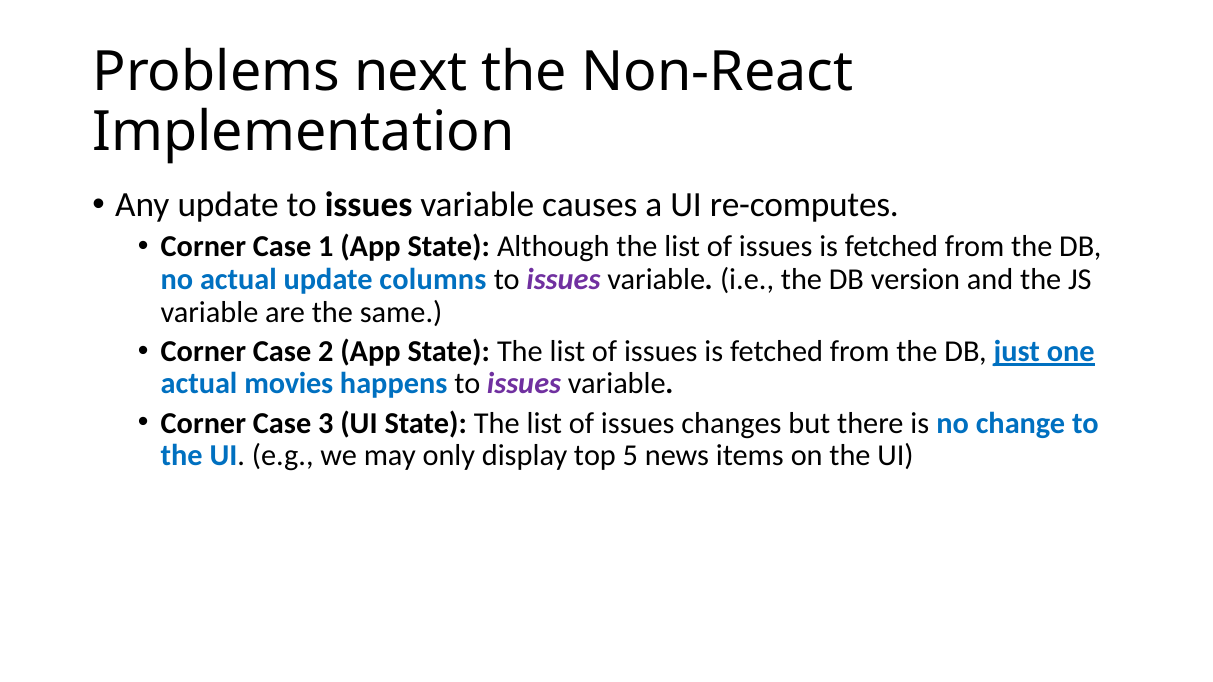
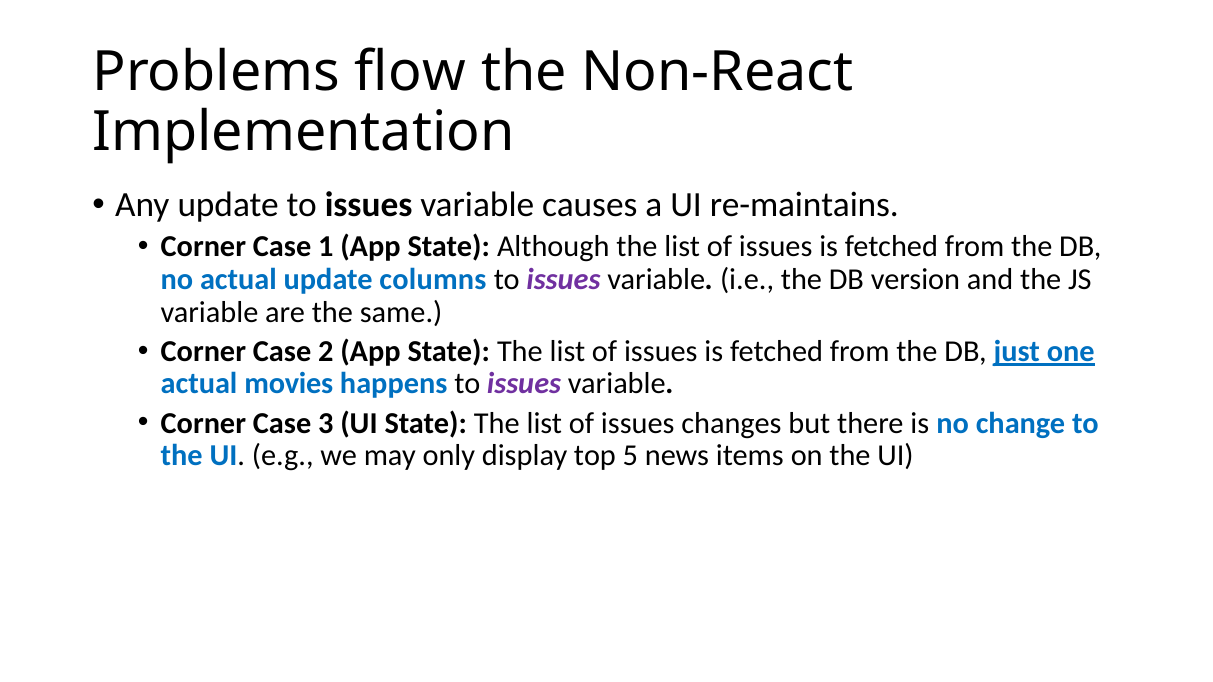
next: next -> flow
re-computes: re-computes -> re-maintains
